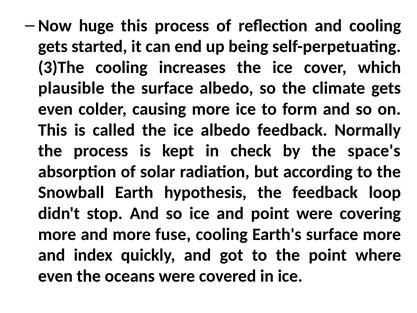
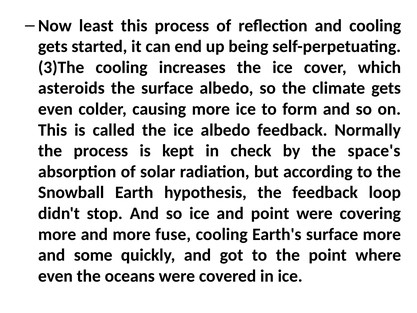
huge: huge -> least
plausible: plausible -> asteroids
index: index -> some
